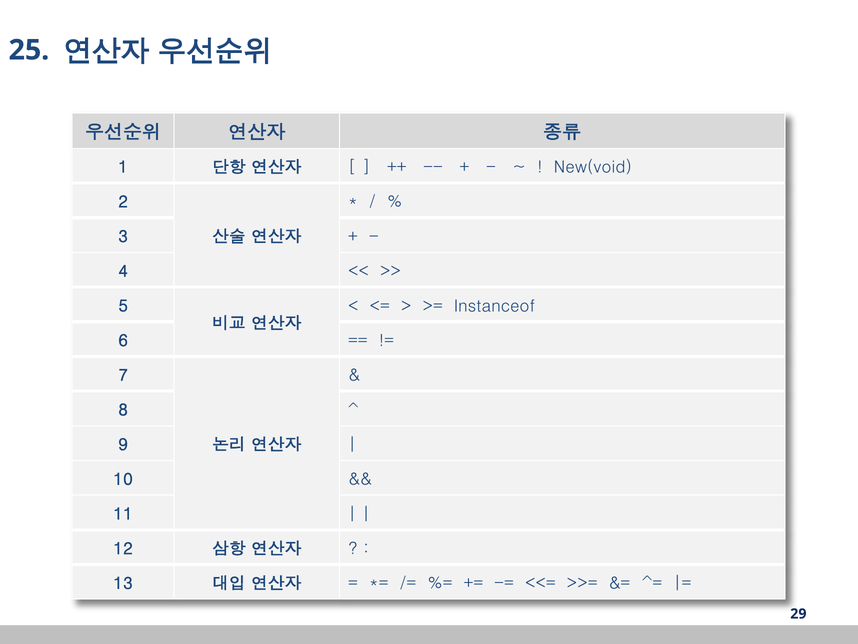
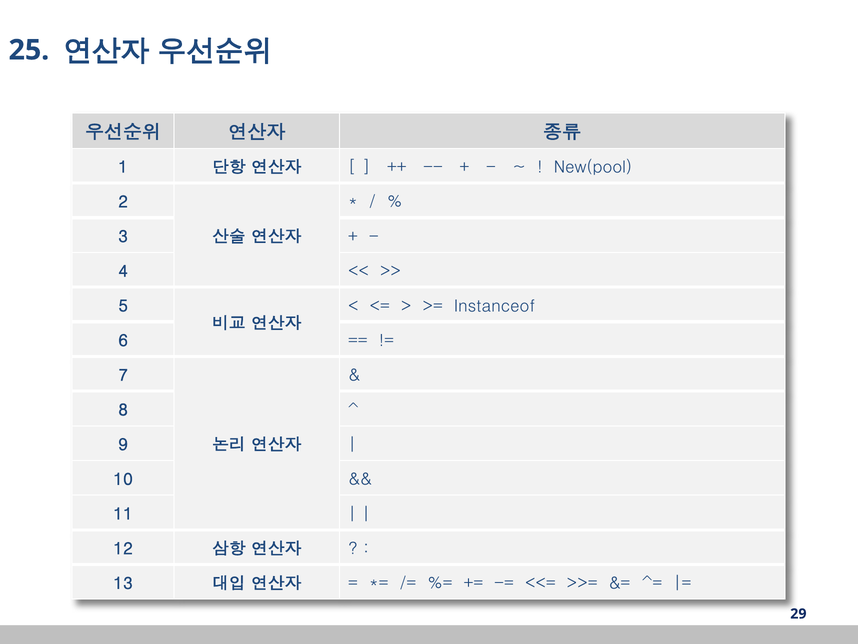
New(void: New(void -> New(pool
